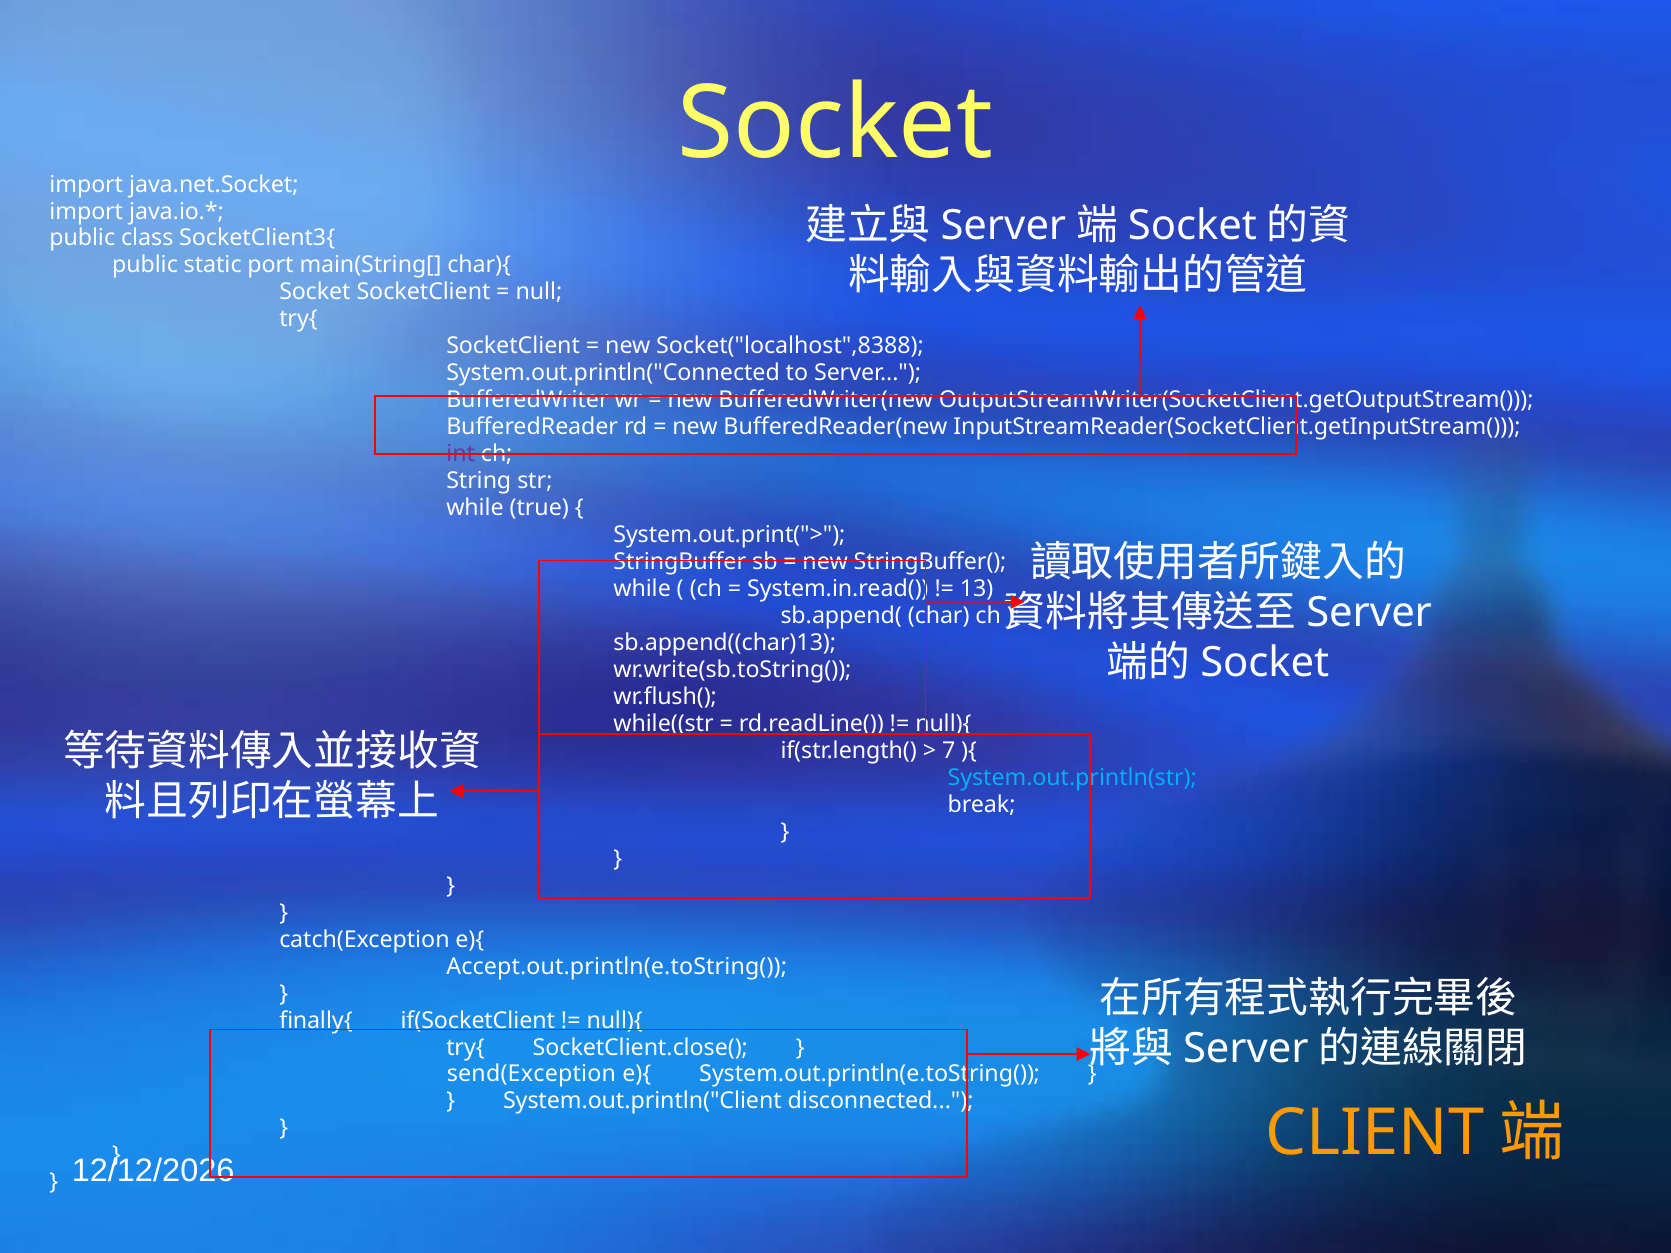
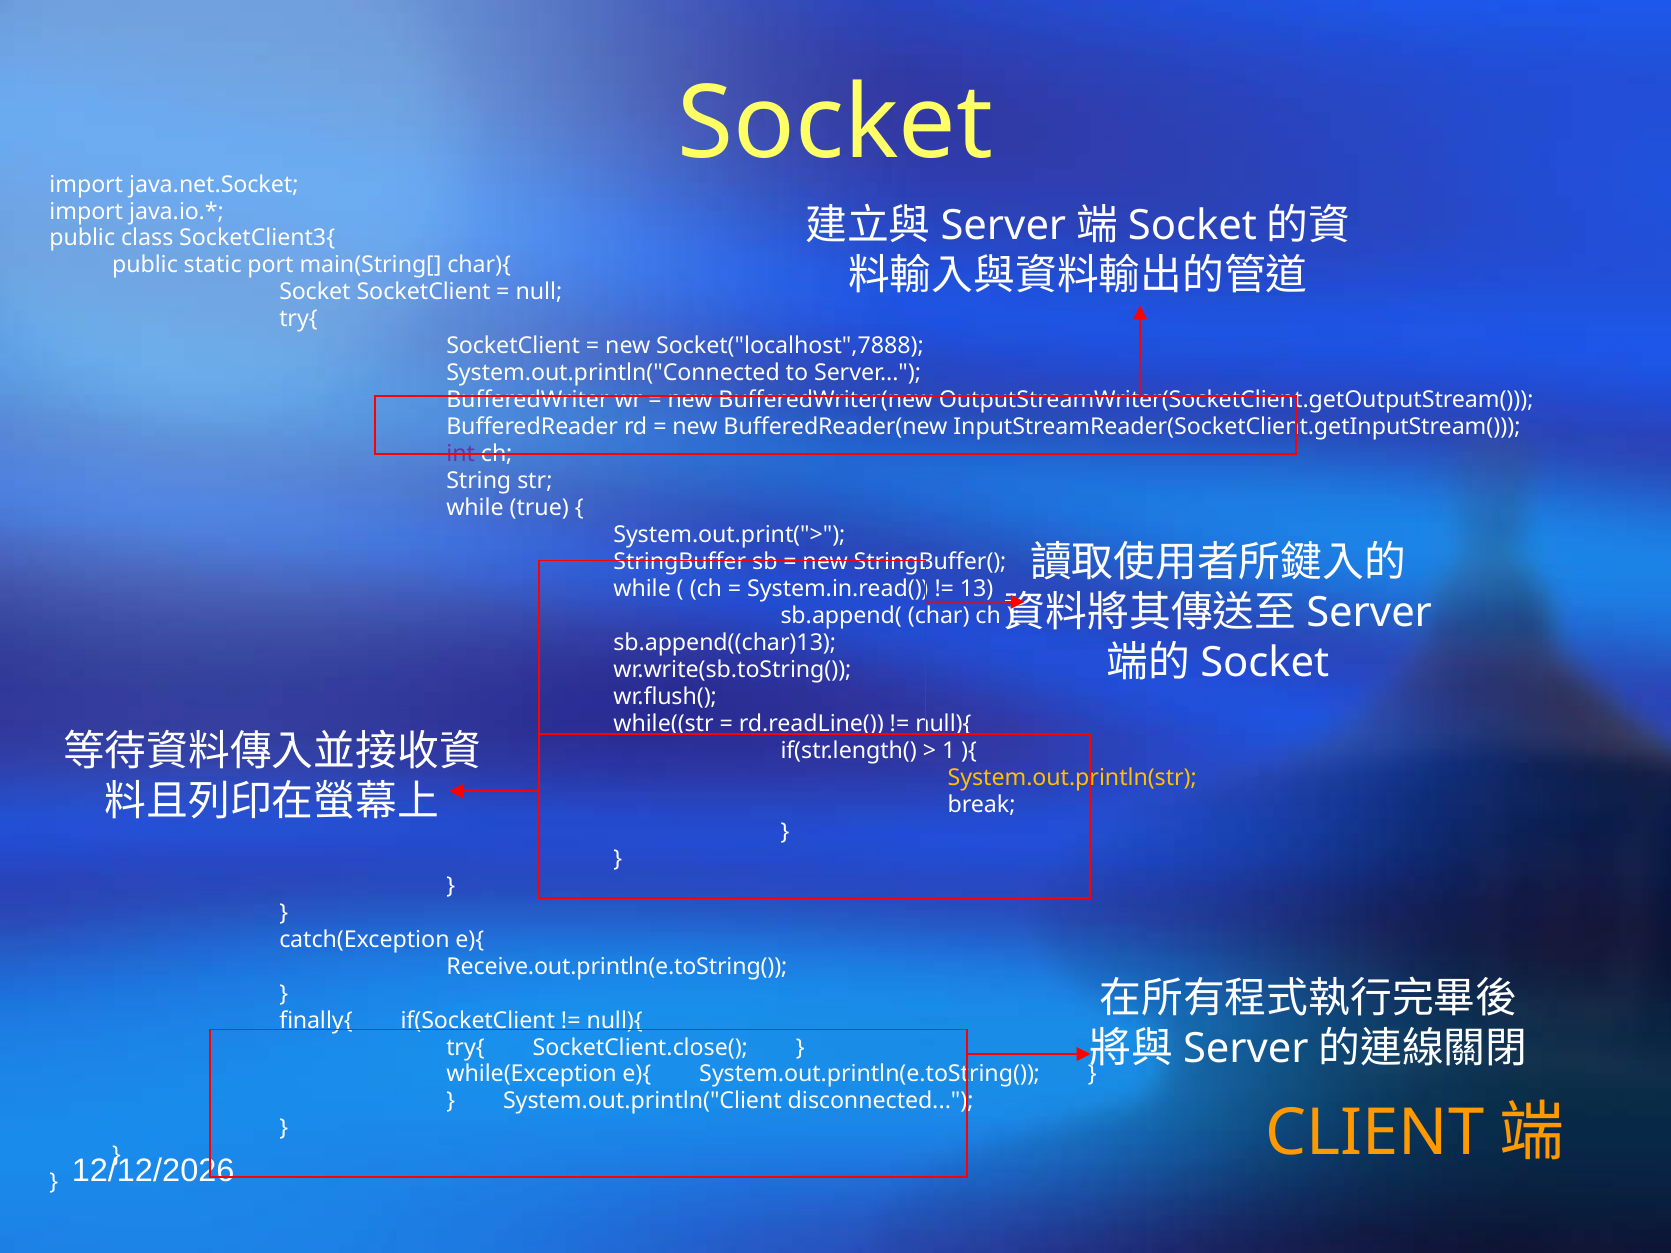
Socket("localhost",8388: Socket("localhost",8388 -> Socket("localhost",7888
7: 7 -> 1
System.out.println(str colour: light blue -> yellow
Accept.out.println(e.toString(: Accept.out.println(e.toString( -> Receive.out.println(e.toString(
send(Exception: send(Exception -> while(Exception
